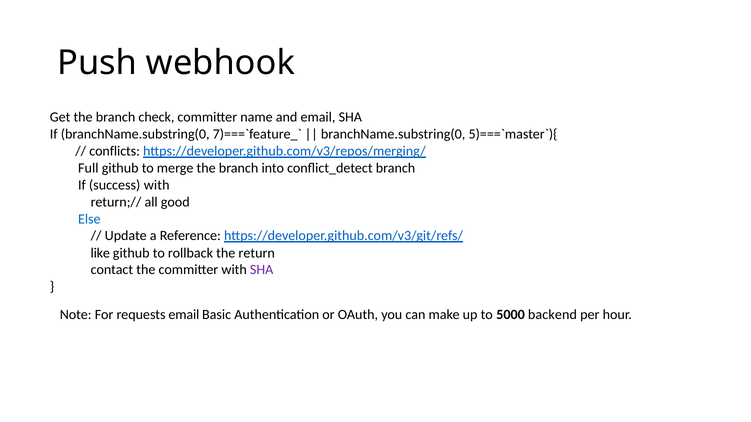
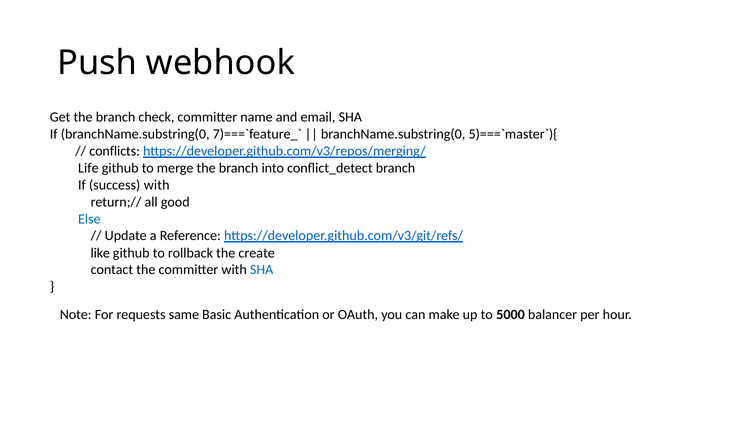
Full: Full -> Life
return: return -> create
SHA at (262, 270) colour: purple -> blue
requests email: email -> same
backend: backend -> balancer
